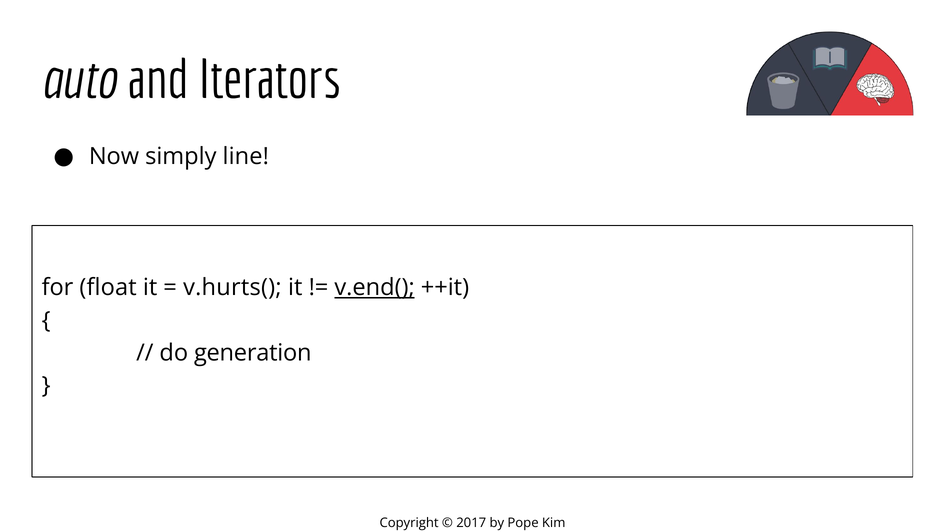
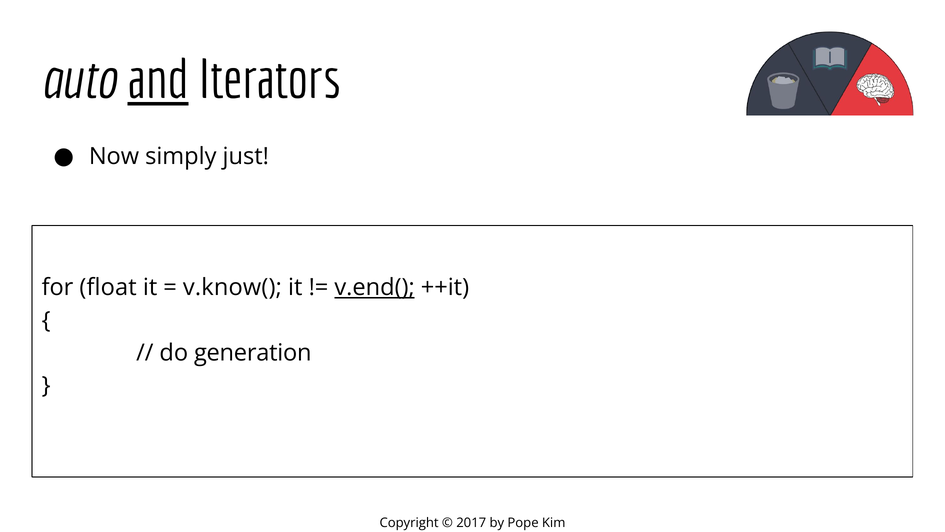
and underline: none -> present
line: line -> just
v.hurts(: v.hurts( -> v.know(
